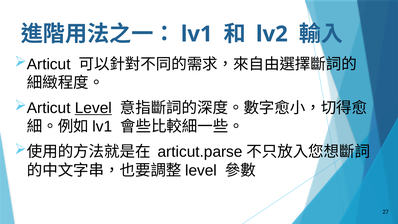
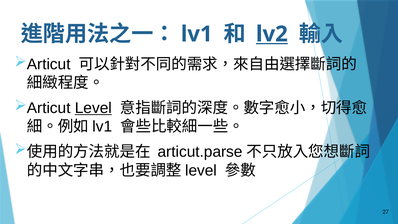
lv2 underline: none -> present
